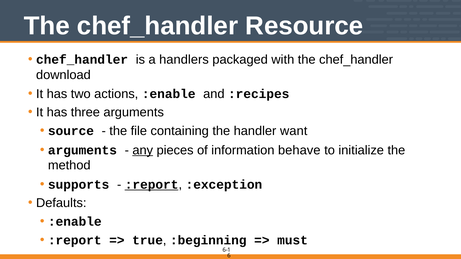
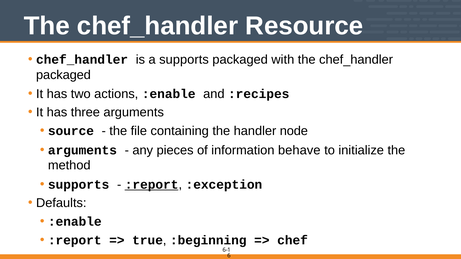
a handlers: handlers -> supports
download at (63, 75): download -> packaged
want: want -> node
any underline: present -> none
must: must -> chef
